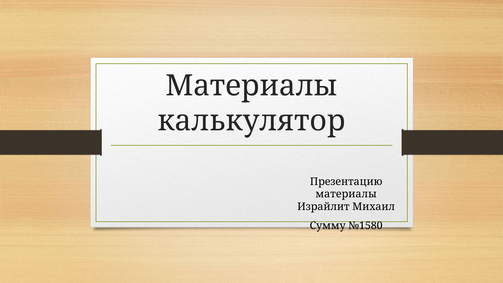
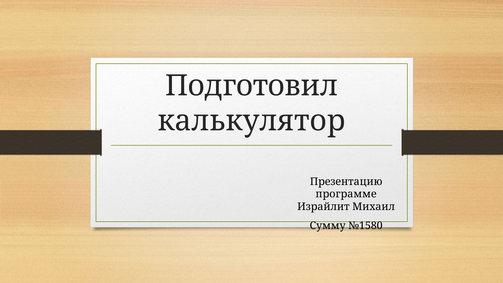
Материалы at (252, 86): Материалы -> Подготовил
материалы at (346, 194): материалы -> программе
